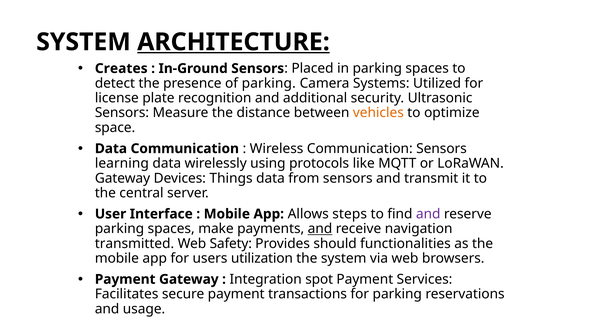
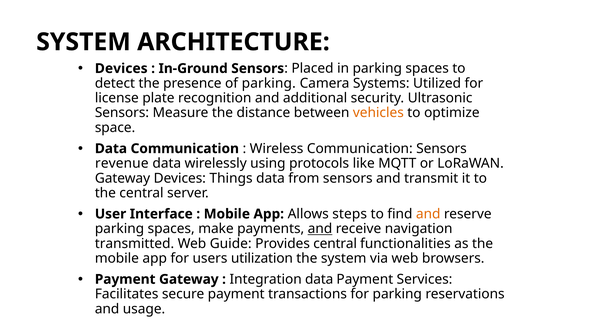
ARCHITECTURE underline: present -> none
Creates at (121, 68): Creates -> Devices
learning: learning -> revenue
and at (428, 214) colour: purple -> orange
Safety: Safety -> Guide
Provides should: should -> central
Integration spot: spot -> data
